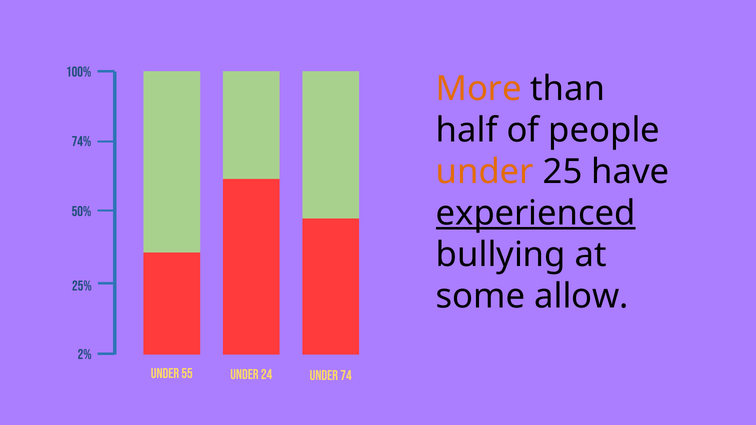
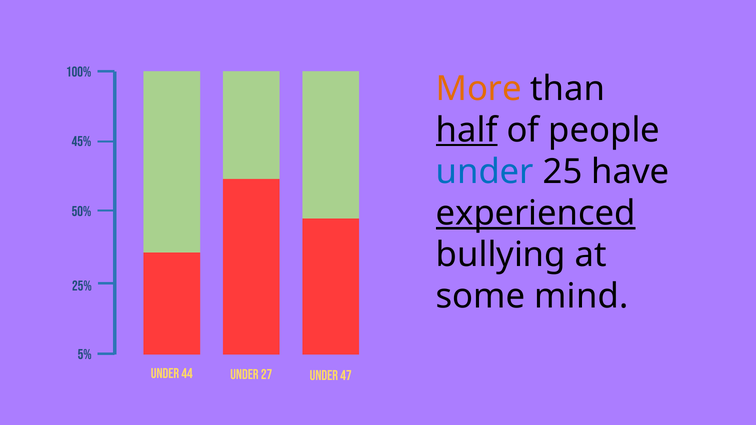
half underline: none -> present
74%: 74% -> 45%
under at (485, 172) colour: orange -> blue
allow: allow -> mind
2%: 2% -> 5%
55: 55 -> 44
24: 24 -> 27
74: 74 -> 47
